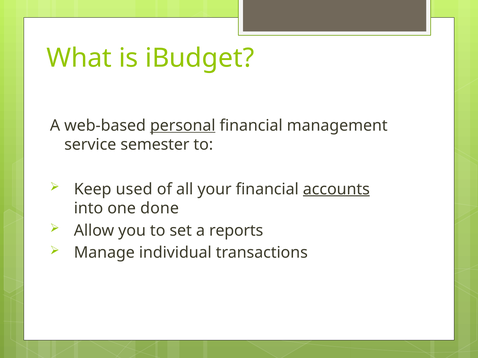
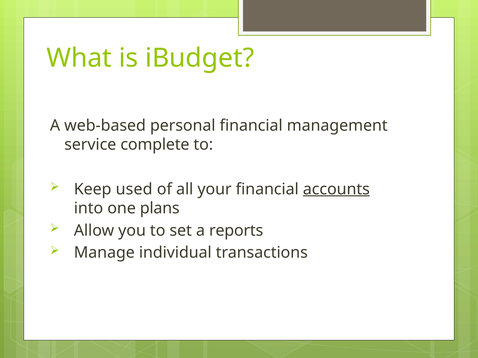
personal underline: present -> none
semester: semester -> complete
done: done -> plans
